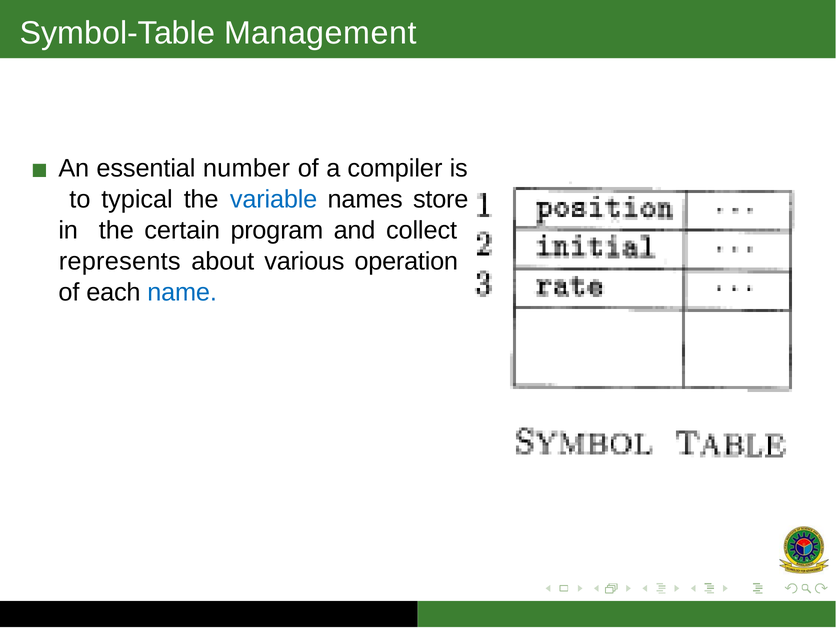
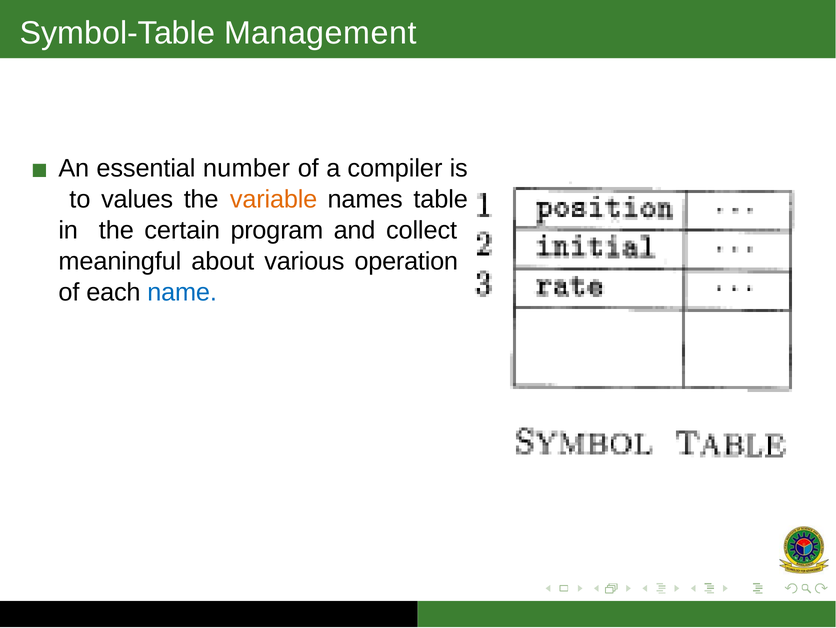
typical: typical -> values
variable colour: blue -> orange
store: store -> table
represents: represents -> meaningful
